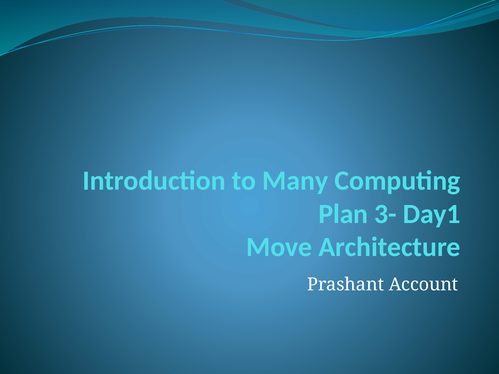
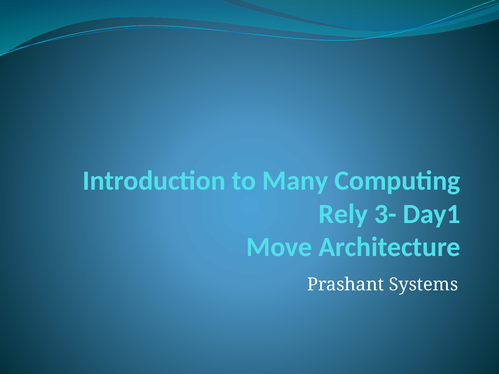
Plan: Plan -> Rely
Account: Account -> Systems
